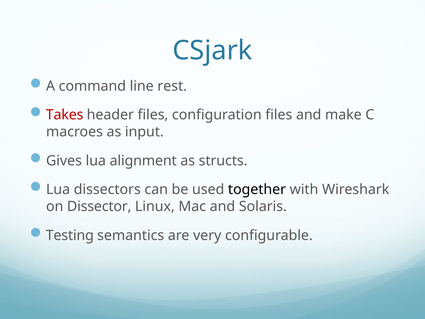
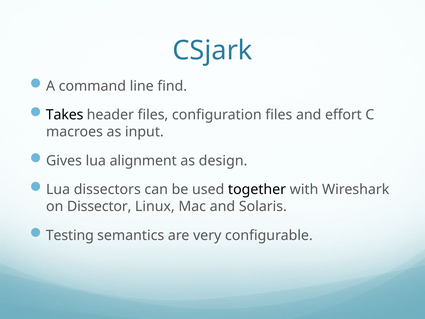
rest: rest -> find
Takes colour: red -> black
make: make -> effort
structs: structs -> design
